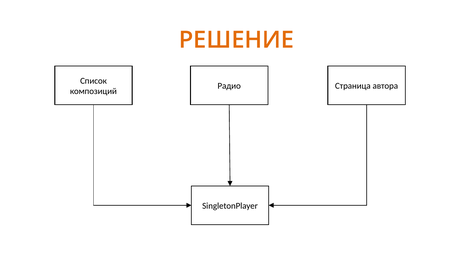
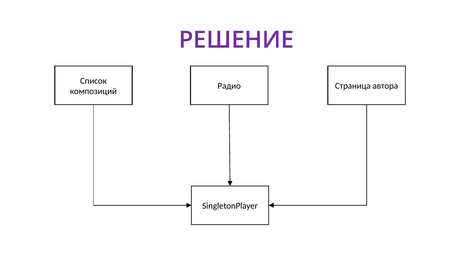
РЕШЕНИЕ colour: orange -> purple
